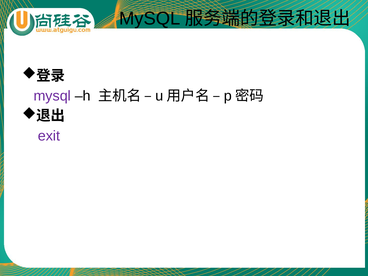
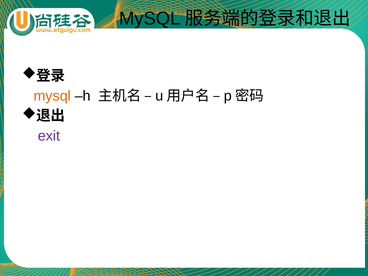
mysql at (52, 96) colour: purple -> orange
